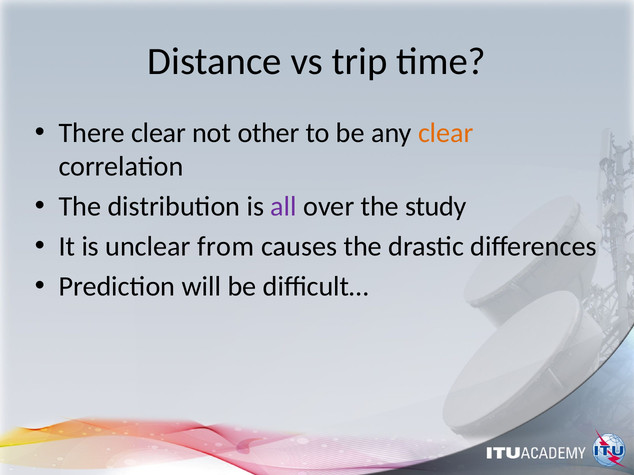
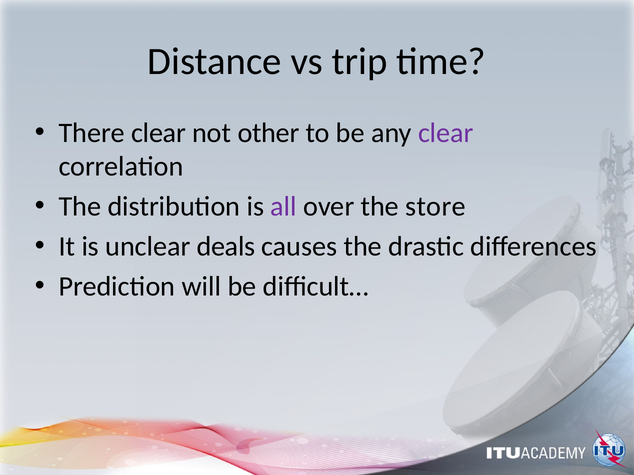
clear at (446, 133) colour: orange -> purple
study: study -> store
from: from -> deals
